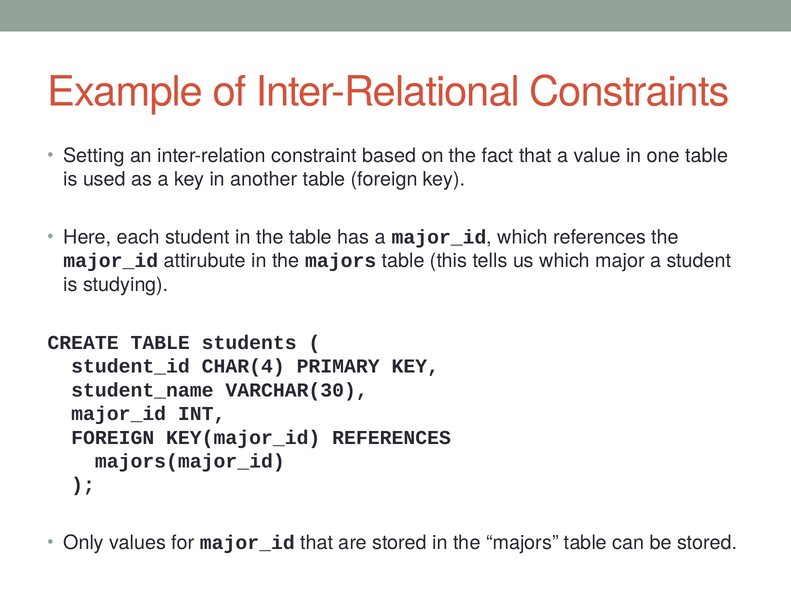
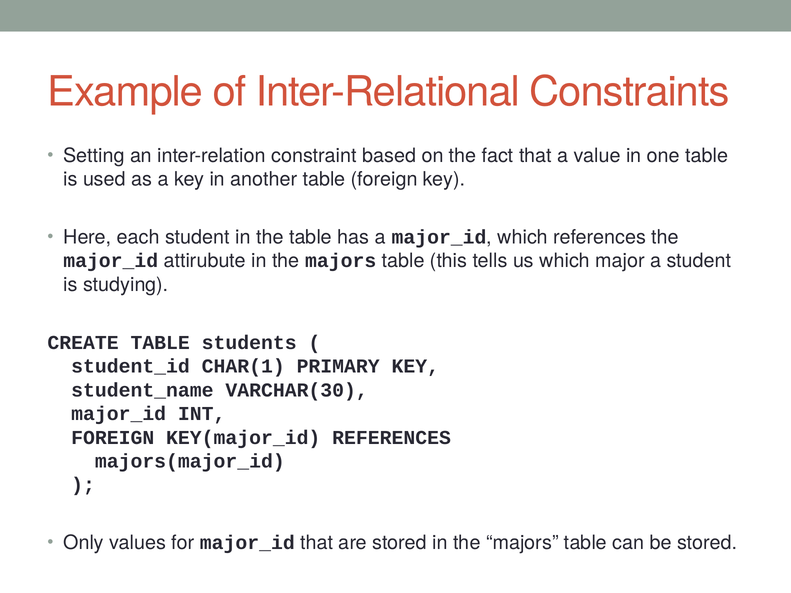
CHAR(4: CHAR(4 -> CHAR(1
